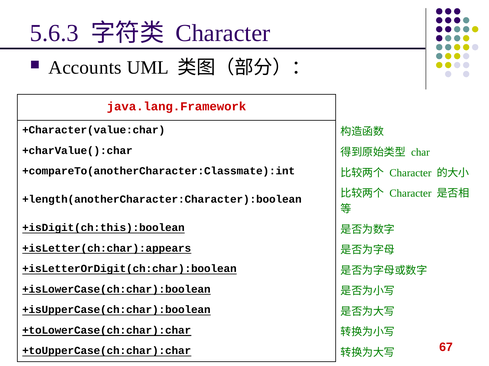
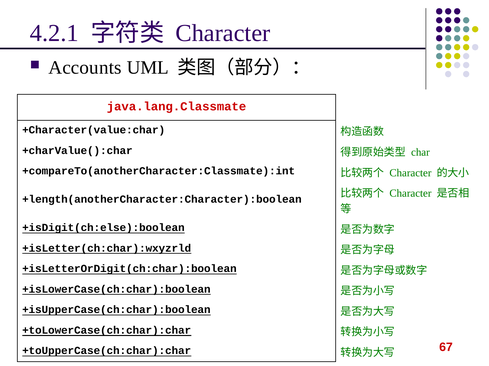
5.6.3: 5.6.3 -> 4.2.1
java.lang.Framework: java.lang.Framework -> java.lang.Classmate
+isDigit(ch:this):boolean: +isDigit(ch:this):boolean -> +isDigit(ch:else):boolean
+isLetter(ch:char):appears: +isLetter(ch:char):appears -> +isLetter(ch:char):wxyzrld
